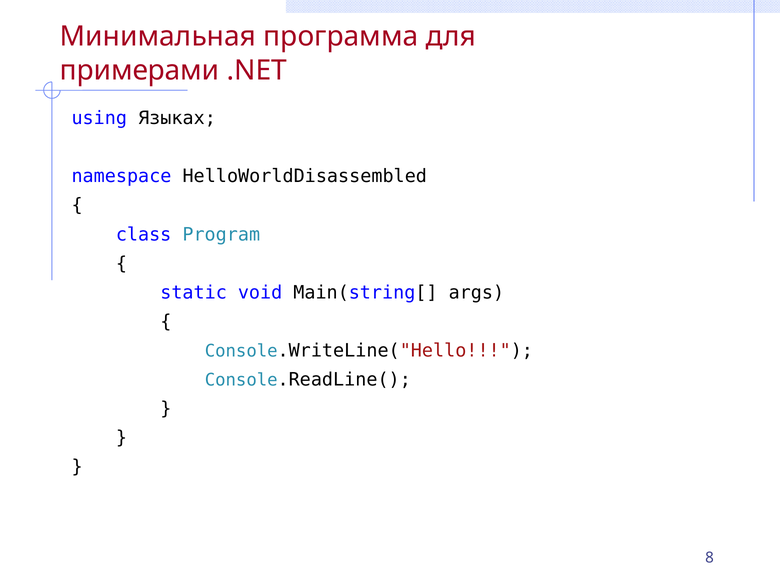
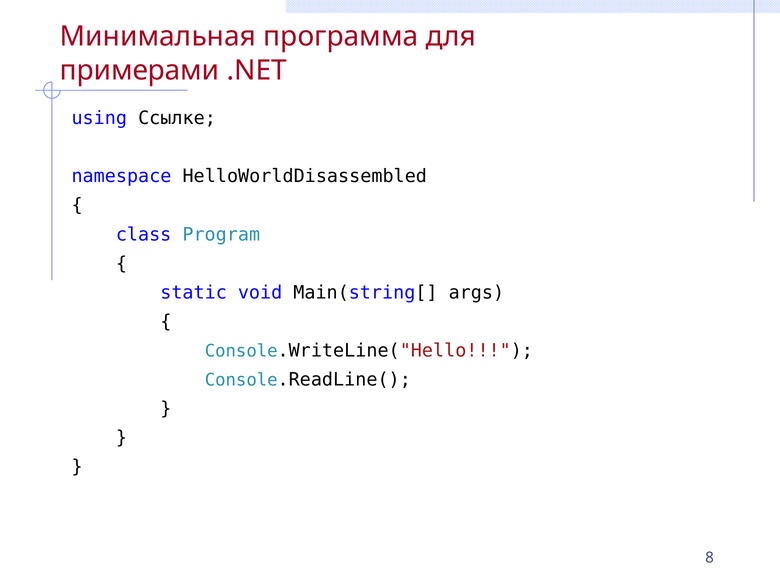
Языках: Языках -> Ссылке
